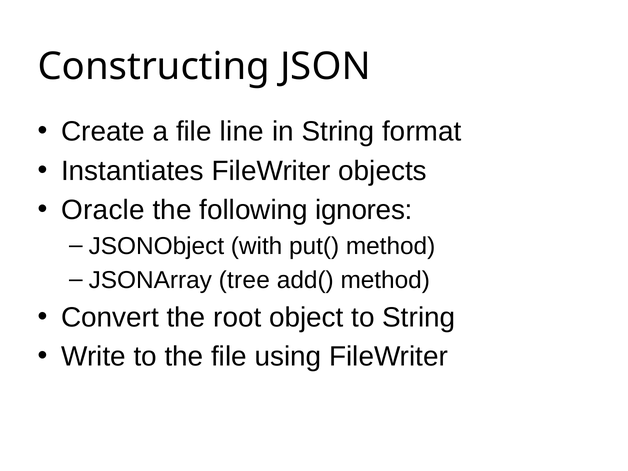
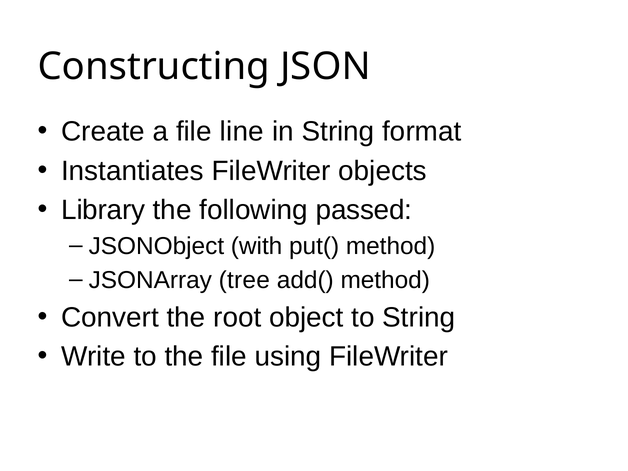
Oracle: Oracle -> Library
ignores: ignores -> passed
